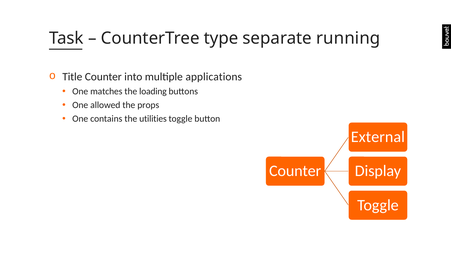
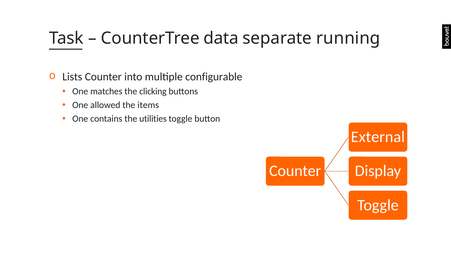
type: type -> data
Title: Title -> Lists
applications: applications -> configurable
loading: loading -> clicking
props: props -> items
